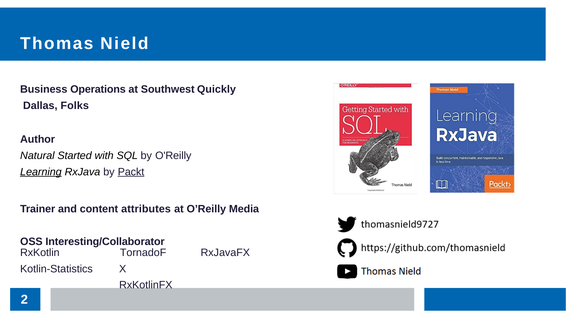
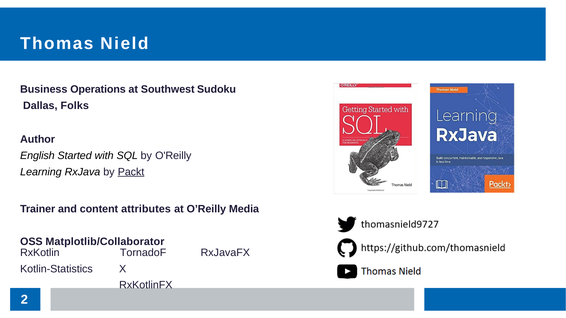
Quickly: Quickly -> Sudoku
Natural: Natural -> English
Learning underline: present -> none
Interesting/Collaborator: Interesting/Collaborator -> Matplotlib/Collaborator
